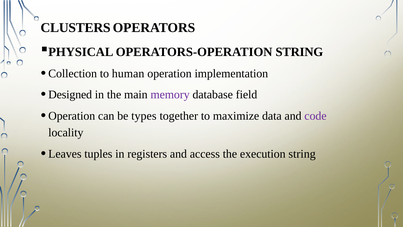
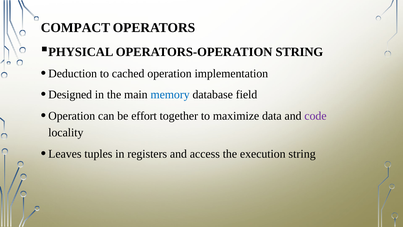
CLUSTERS: CLUSTERS -> COMPACT
Collection: Collection -> Deduction
human: human -> cached
memory colour: purple -> blue
types: types -> effort
